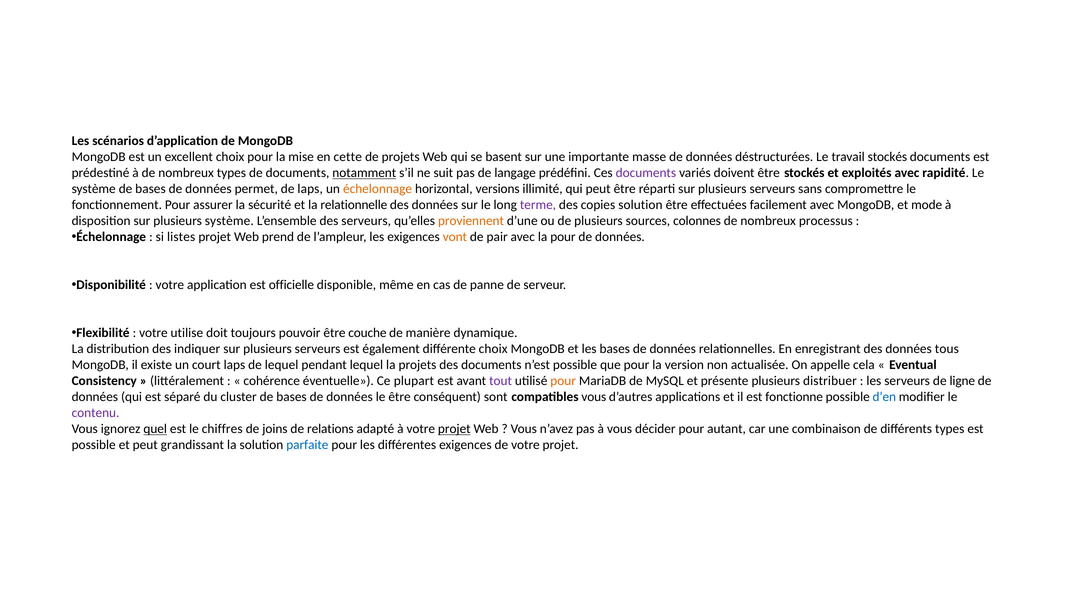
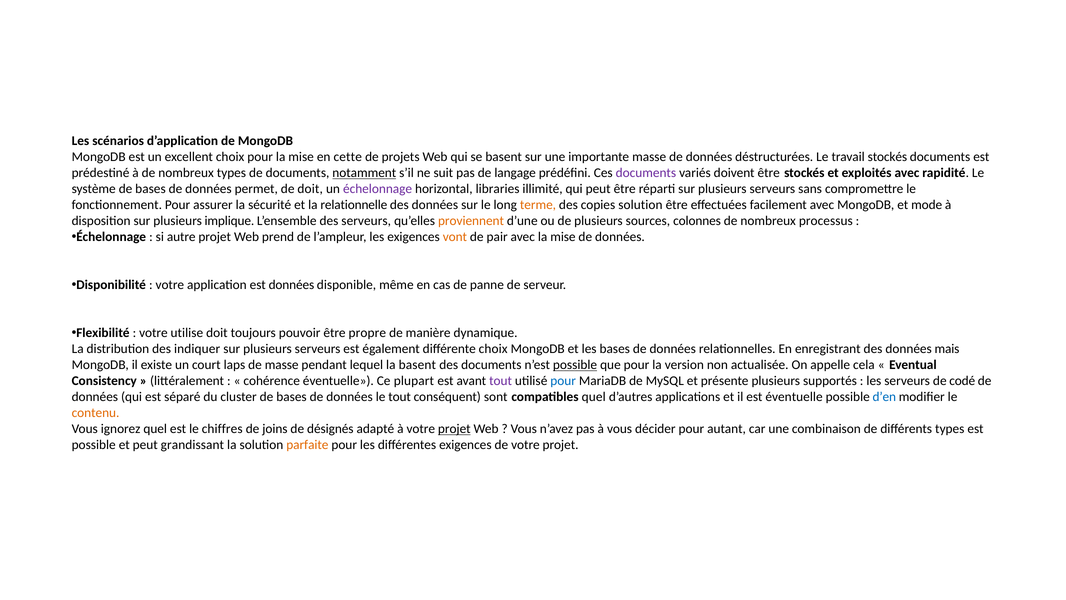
de laps: laps -> doit
échelonnage at (378, 189) colour: orange -> purple
versions: versions -> libraries
terme colour: purple -> orange
plusieurs système: système -> implique
listes: listes -> autre
avec la pour: pour -> mise
est officielle: officielle -> données
couche: couche -> propre
tous: tous -> mais
de lequel: lequel -> masse
la projets: projets -> basent
possible at (575, 365) underline: none -> present
pour at (563, 381) colour: orange -> blue
distribuer: distribuer -> supportés
ligne: ligne -> codé
le être: être -> tout
compatibles vous: vous -> quel
est fonctionne: fonctionne -> éventuelle
contenu colour: purple -> orange
quel at (155, 429) underline: present -> none
relations: relations -> désignés
parfaite colour: blue -> orange
